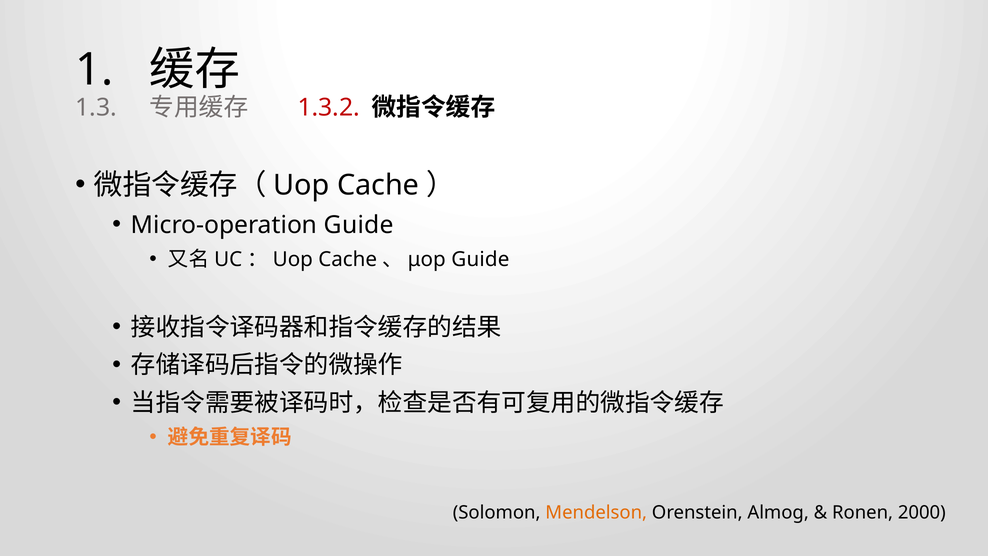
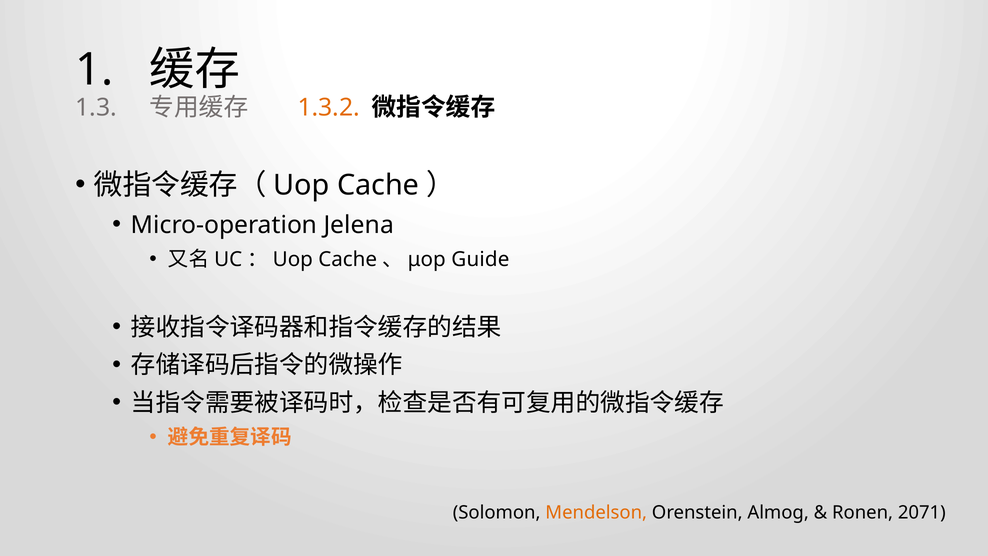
1.3.2 colour: red -> orange
Micro-operation Guide: Guide -> Jelena
2000: 2000 -> 2071
